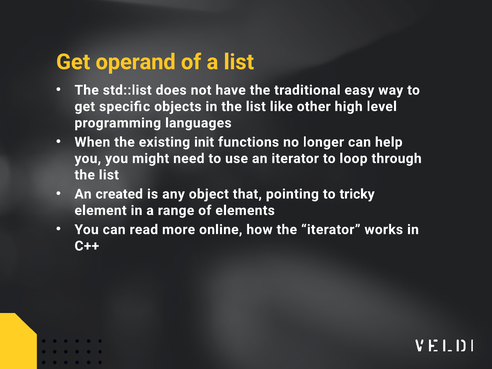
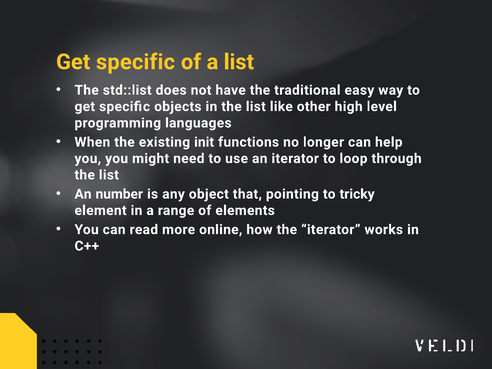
operand at (136, 62): operand -> specific
created: created -> number
